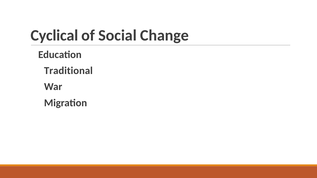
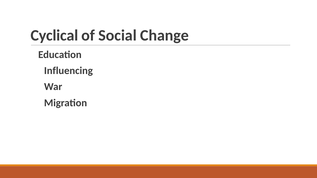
Traditional: Traditional -> Influencing
